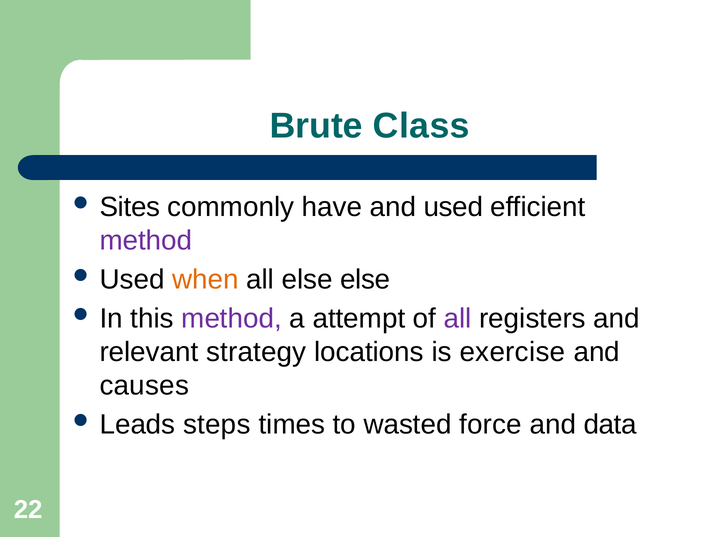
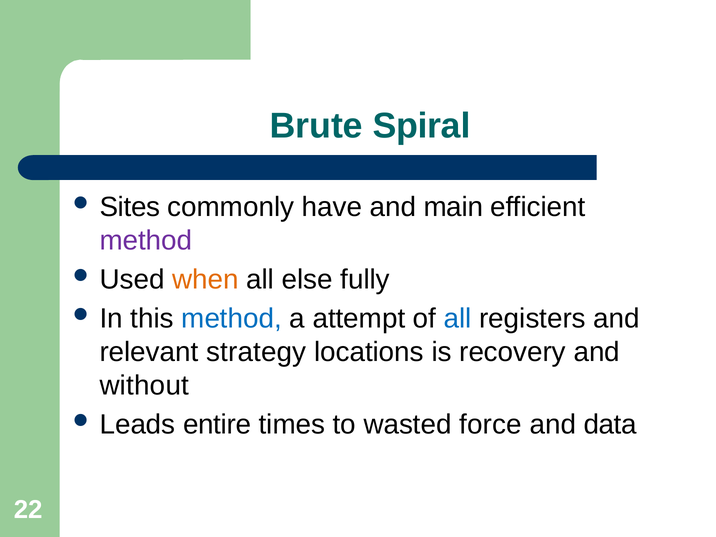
Class: Class -> Spiral
and used: used -> main
else else: else -> fully
method at (232, 319) colour: purple -> blue
all at (458, 319) colour: purple -> blue
exercise: exercise -> recovery
causes: causes -> without
steps: steps -> entire
